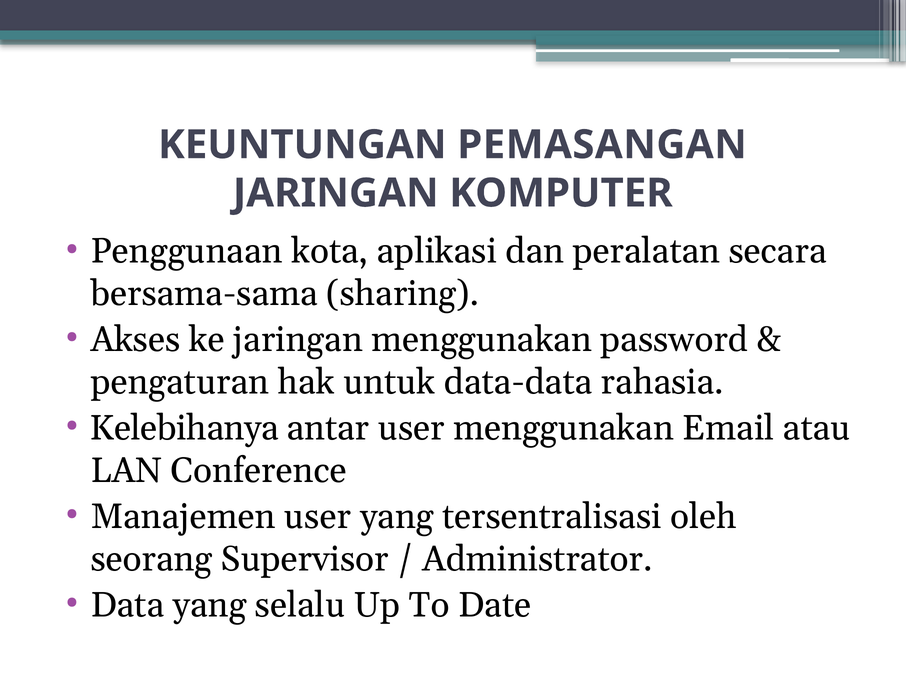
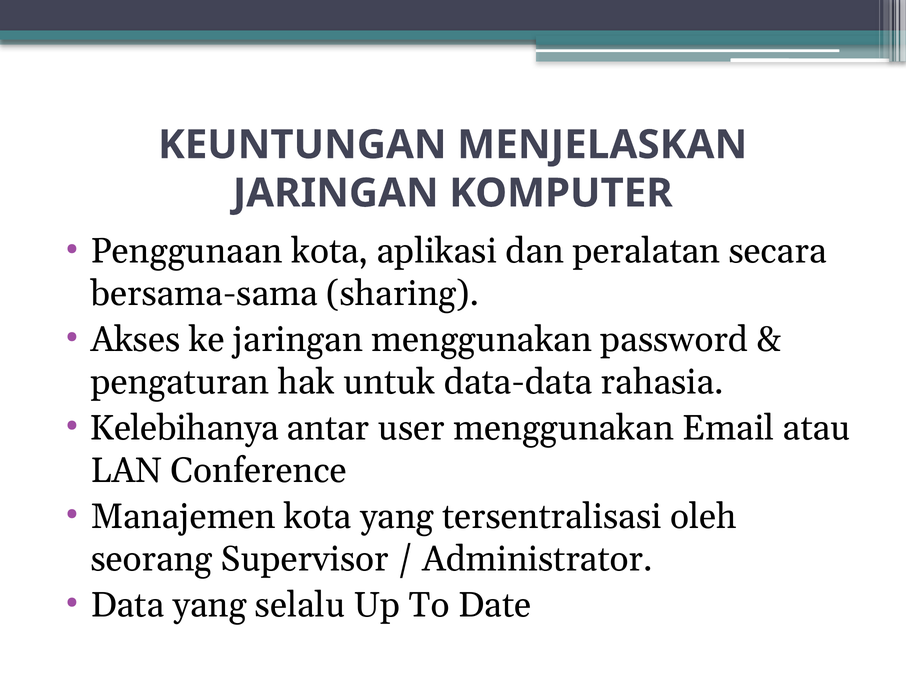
PEMASANGAN: PEMASANGAN -> MENJELASKAN
Manajemen user: user -> kota
